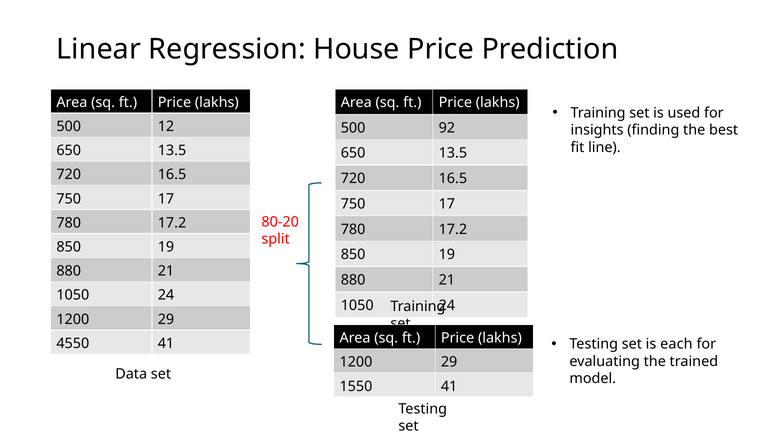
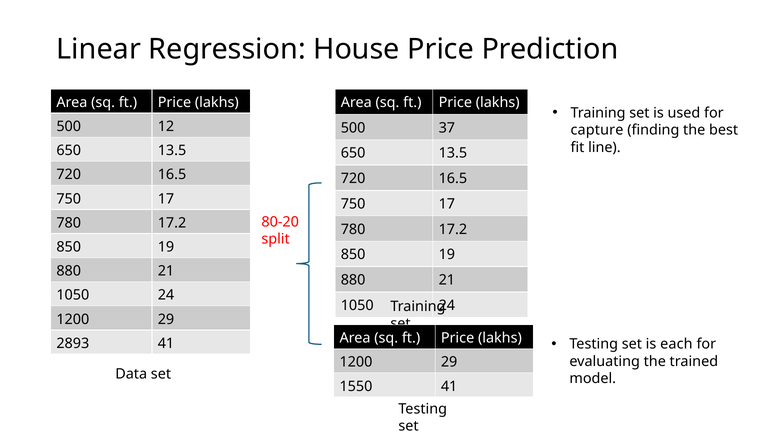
92: 92 -> 37
insights: insights -> capture
4550: 4550 -> 2893
